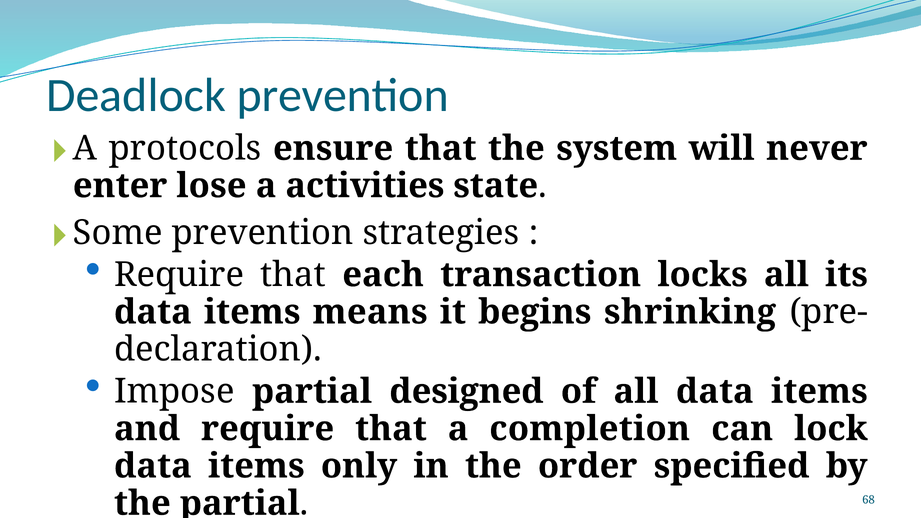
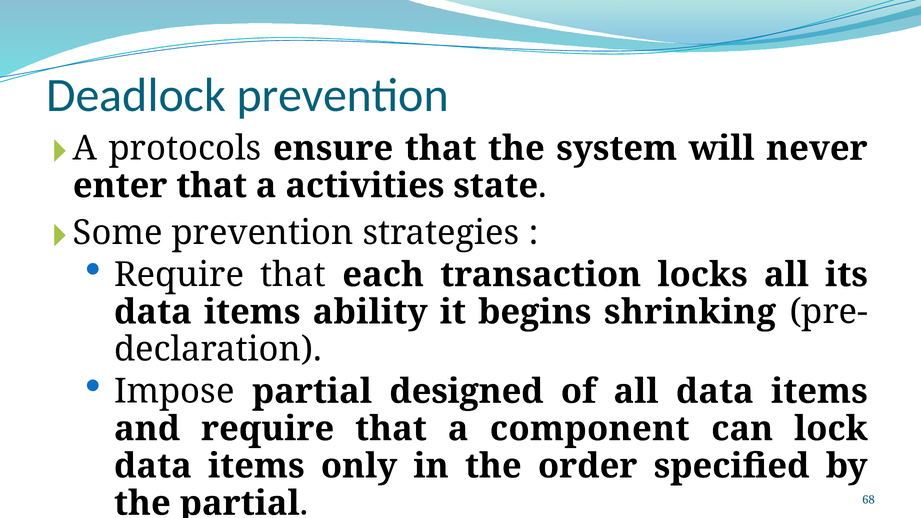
enter lose: lose -> that
means: means -> ability
completion: completion -> component
